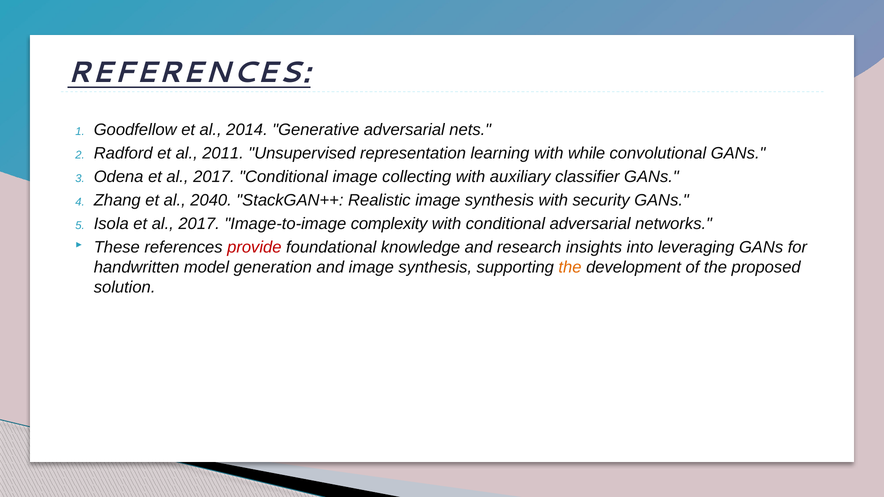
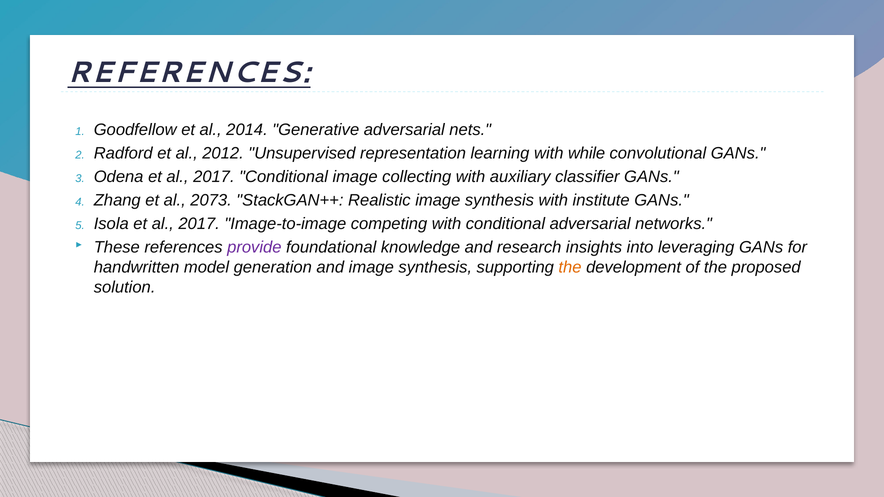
2011: 2011 -> 2012
2040: 2040 -> 2073
security: security -> institute
complexity: complexity -> competing
provide colour: red -> purple
